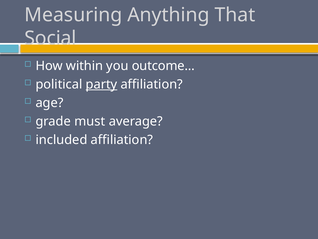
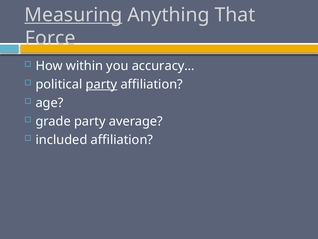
Measuring underline: none -> present
Social: Social -> Force
outcome…: outcome… -> accuracy…
grade must: must -> party
